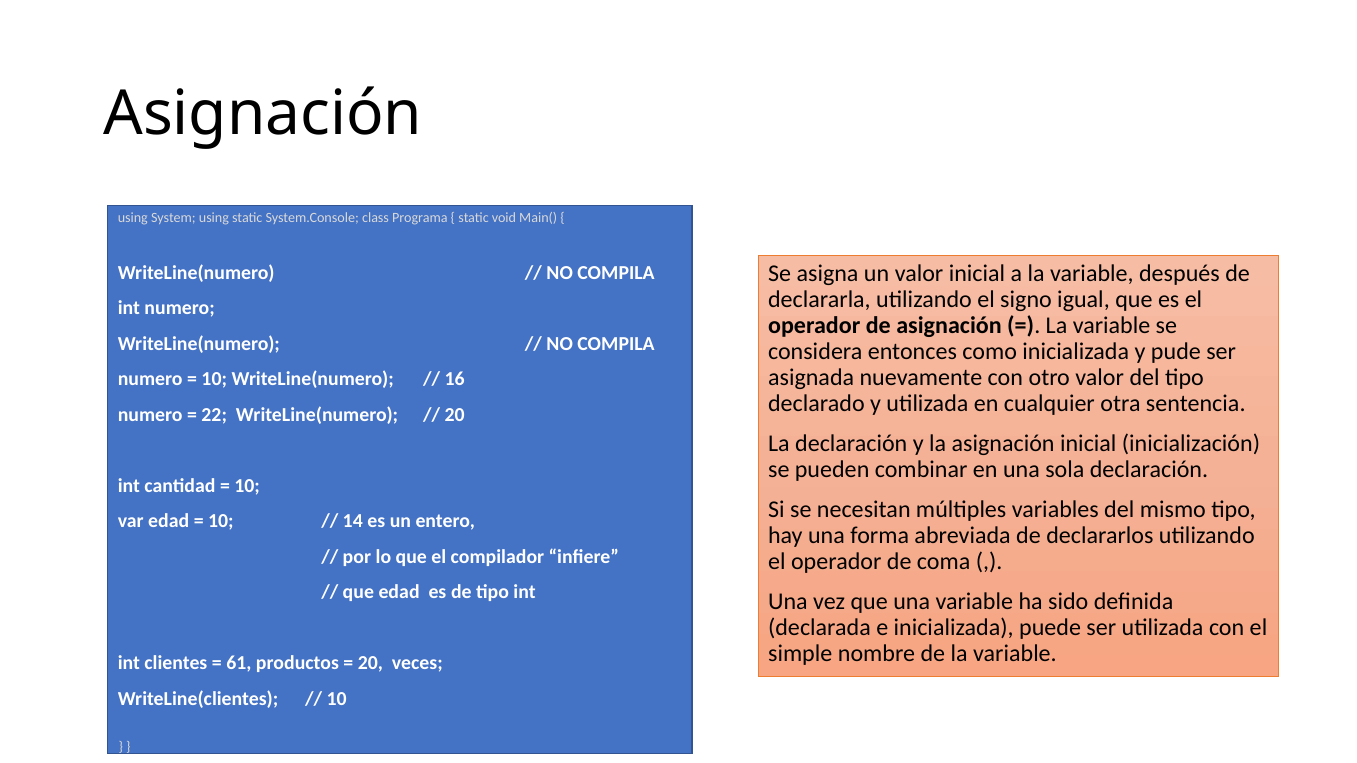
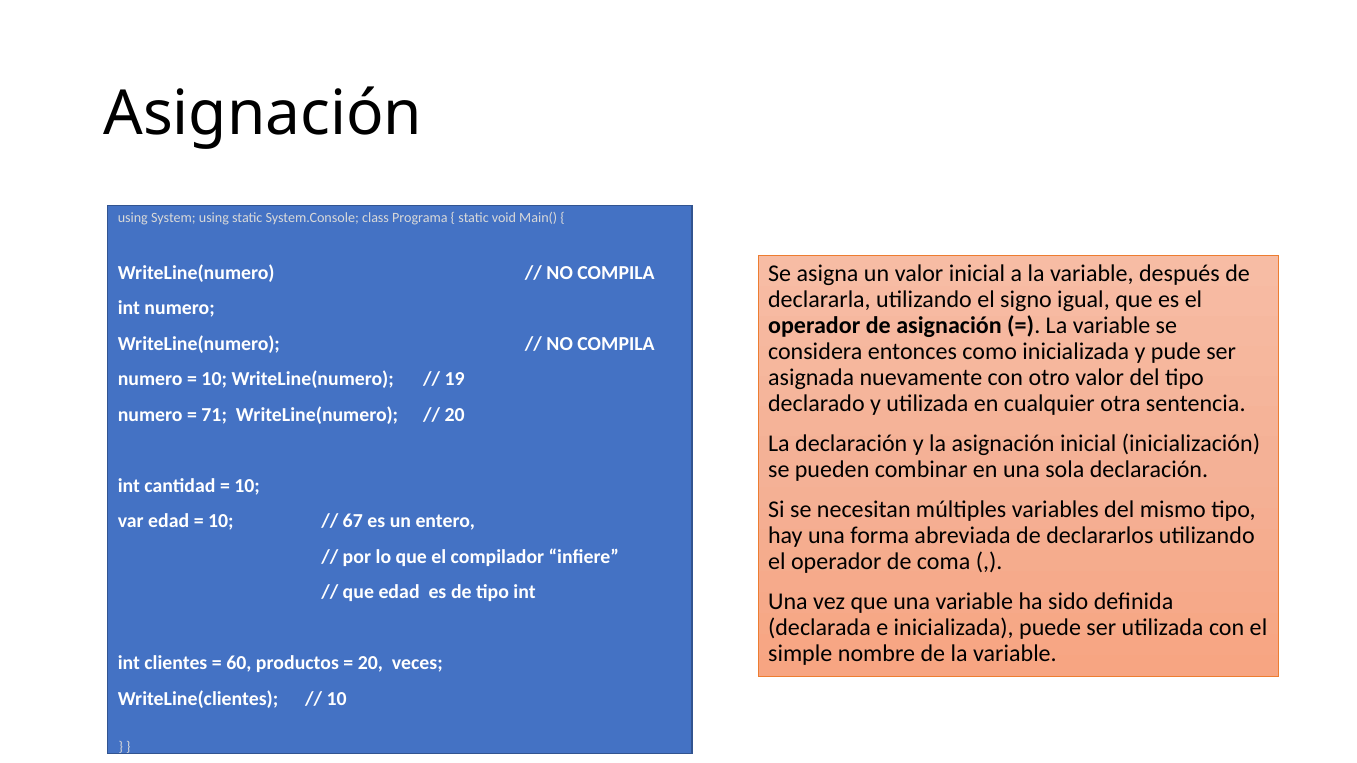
16: 16 -> 19
22: 22 -> 71
14: 14 -> 67
61: 61 -> 60
